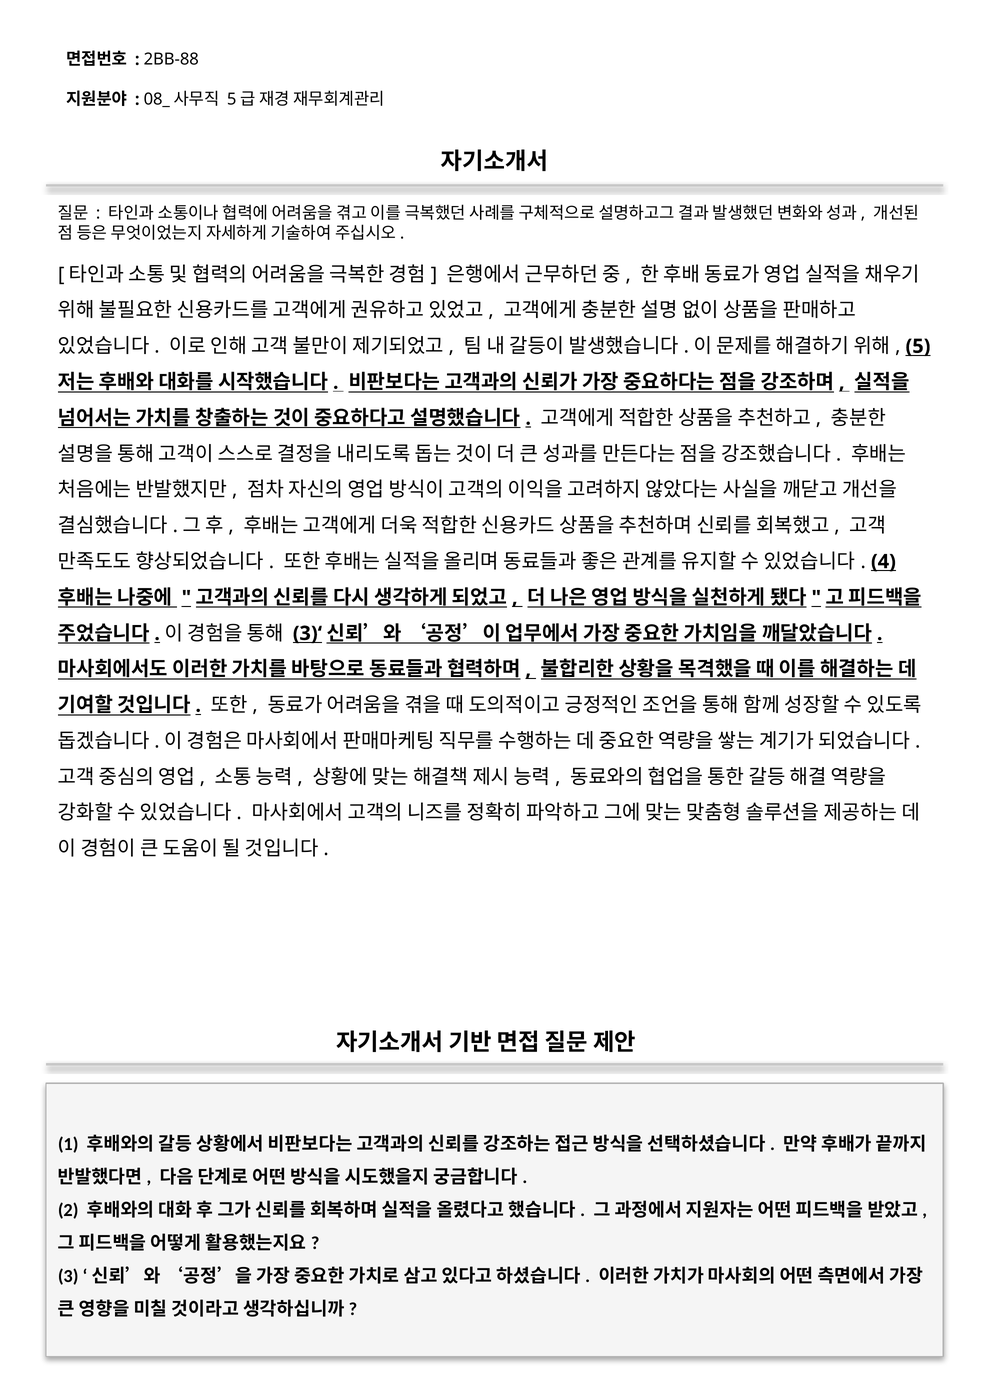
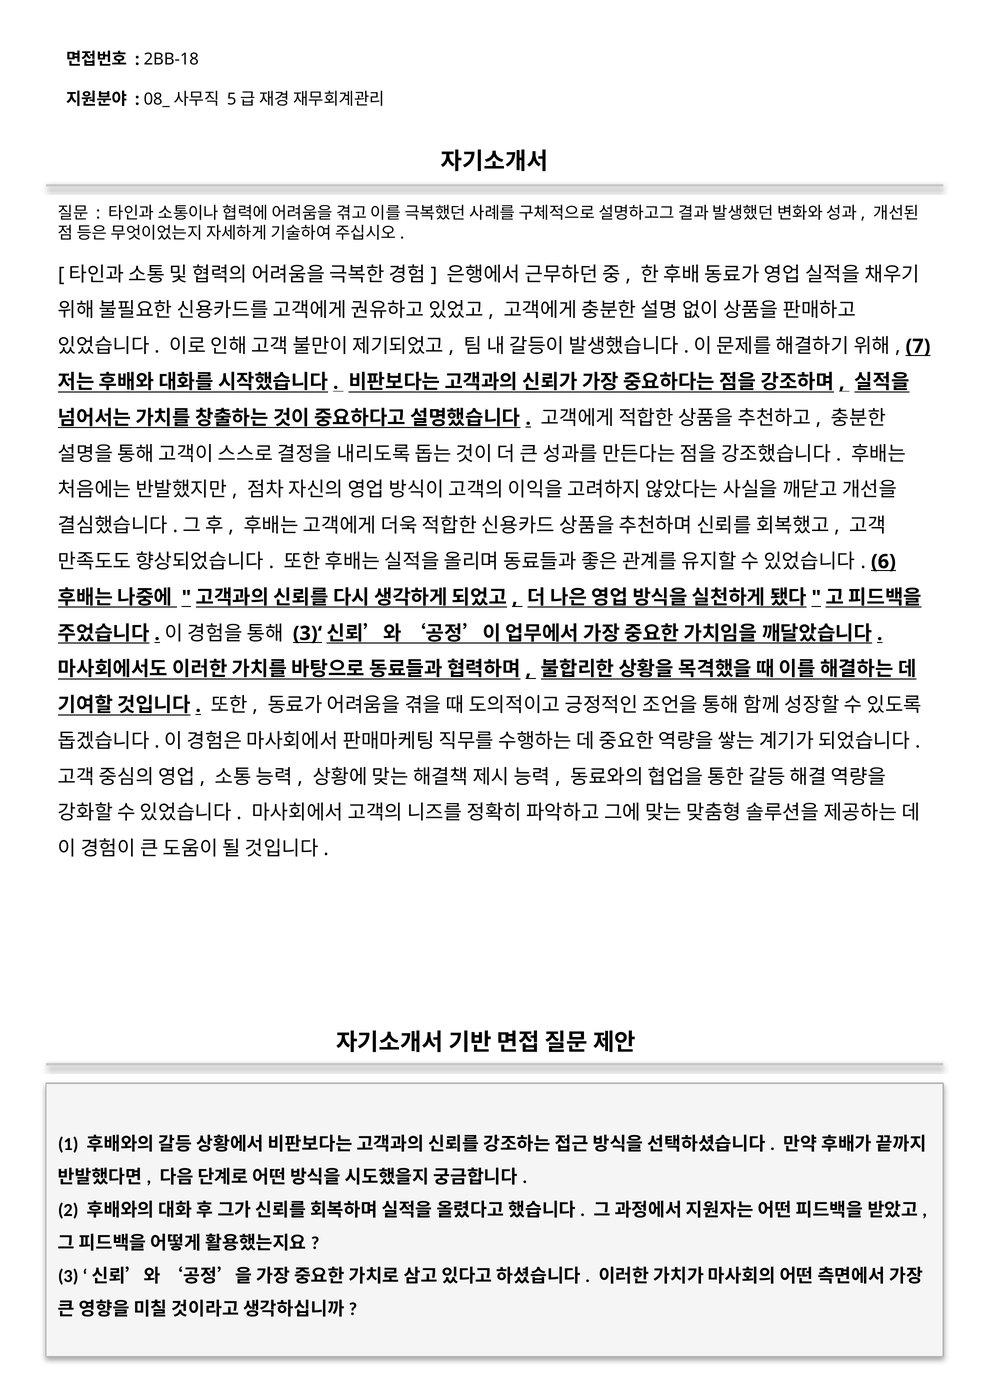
2BB-88: 2BB-88 -> 2BB-18
5: 5 -> 7
4: 4 -> 6
